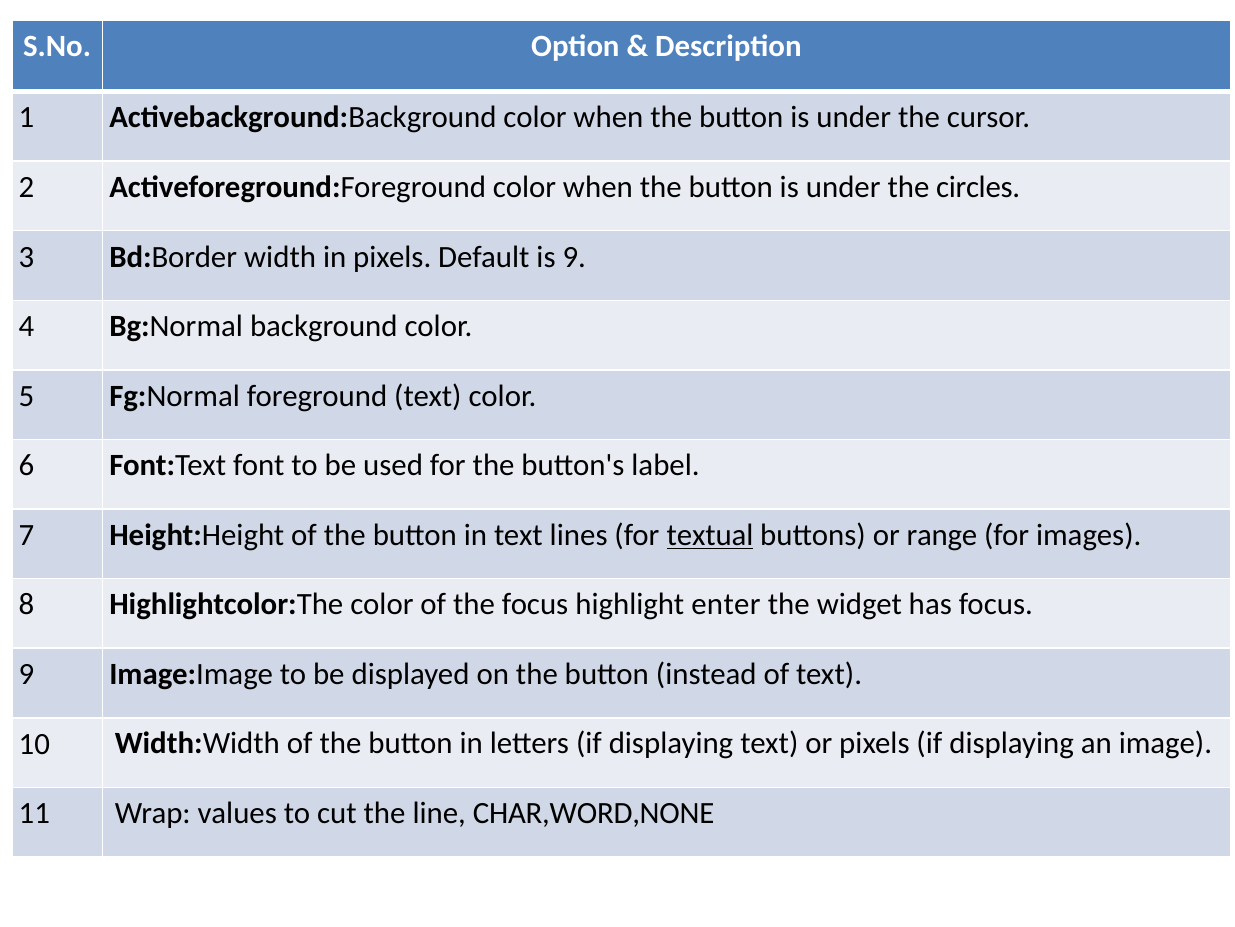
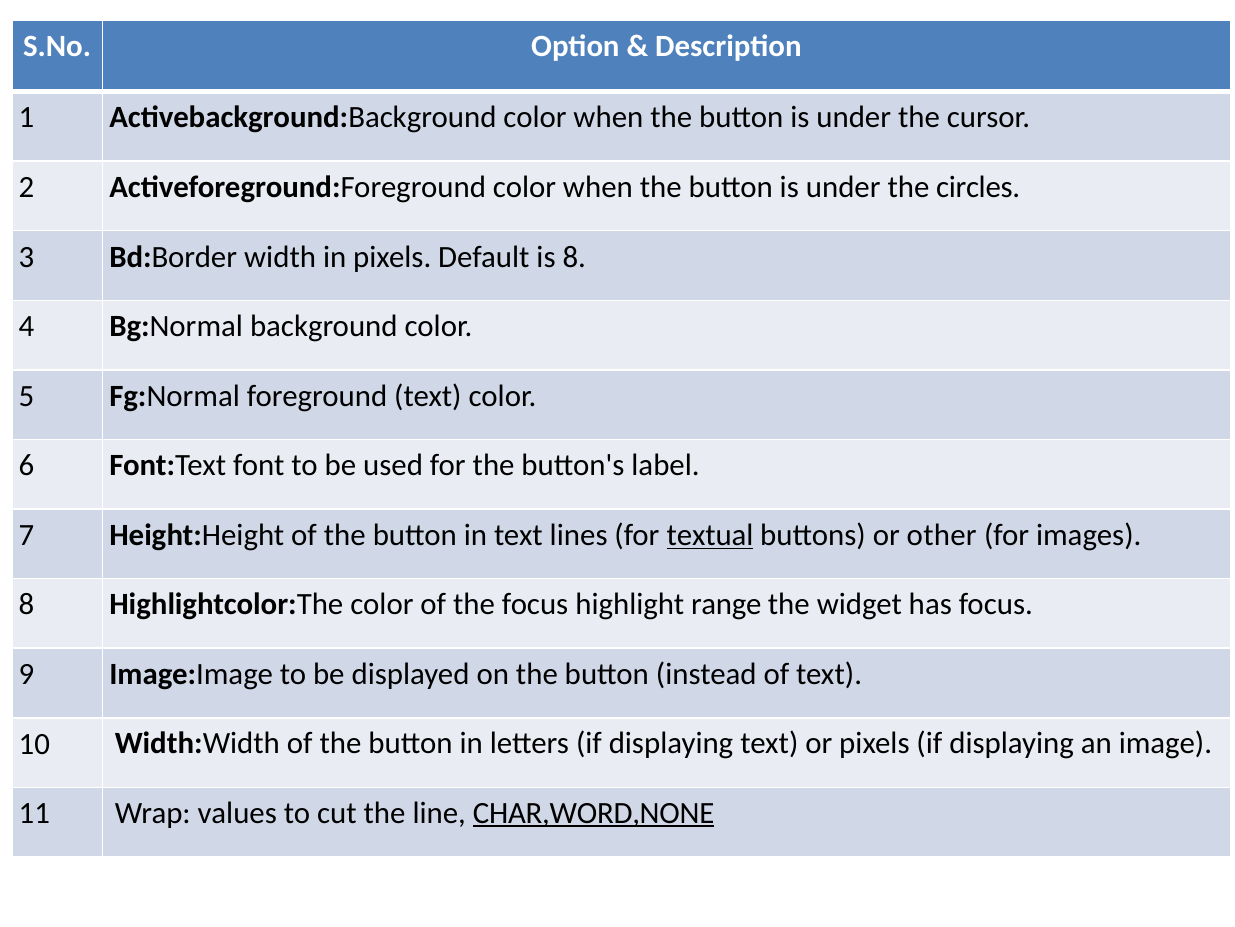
is 9: 9 -> 8
range: range -> other
enter: enter -> range
CHAR,WORD,NONE underline: none -> present
